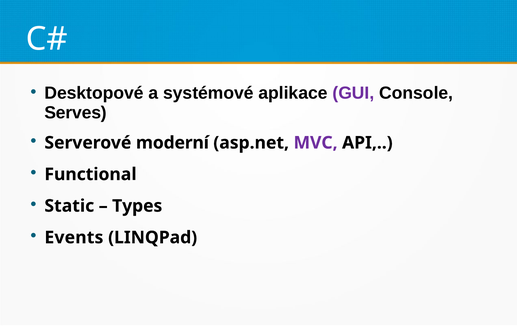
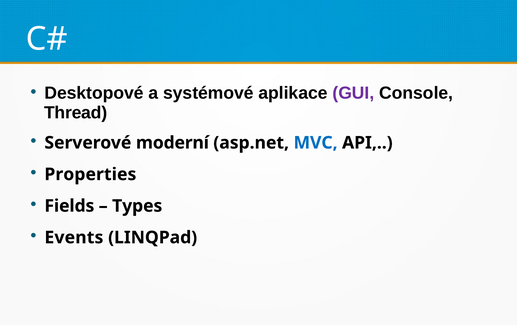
Serves: Serves -> Thread
MVC colour: purple -> blue
Functional: Functional -> Properties
Static: Static -> Fields
